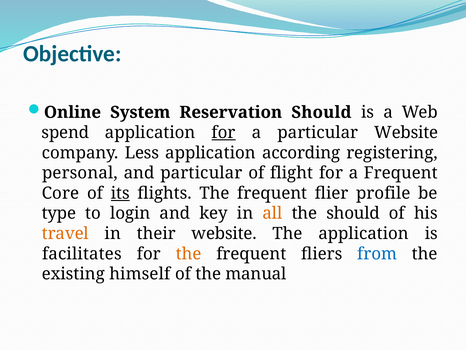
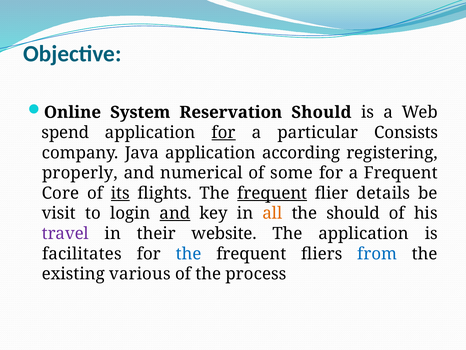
particular Website: Website -> Consists
Less: Less -> Java
personal: personal -> properly
and particular: particular -> numerical
flight: flight -> some
frequent at (272, 193) underline: none -> present
profile: profile -> details
type: type -> visit
and at (175, 213) underline: none -> present
travel colour: orange -> purple
the at (189, 253) colour: orange -> blue
himself: himself -> various
manual: manual -> process
